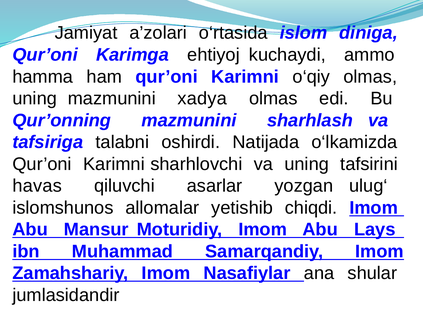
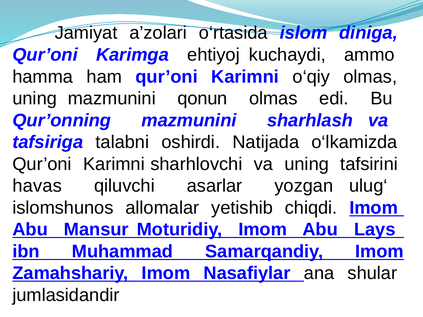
xadya: xadya -> qonun
